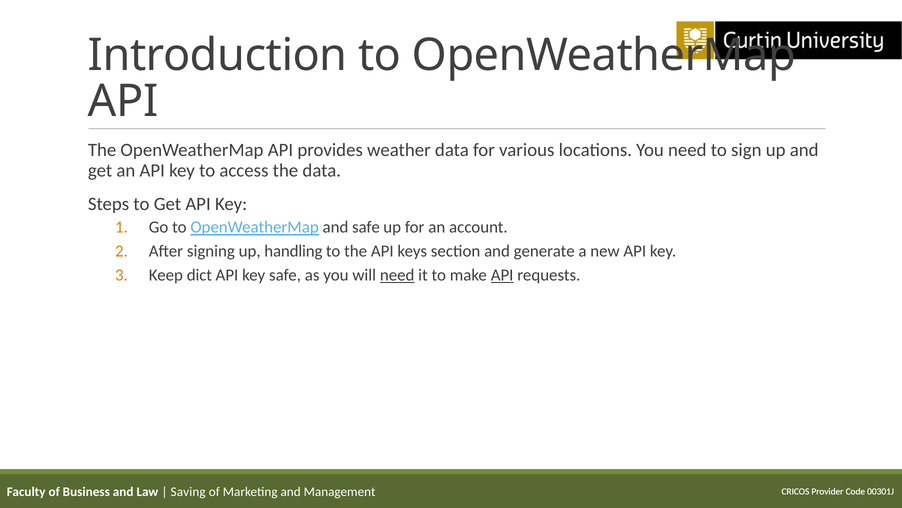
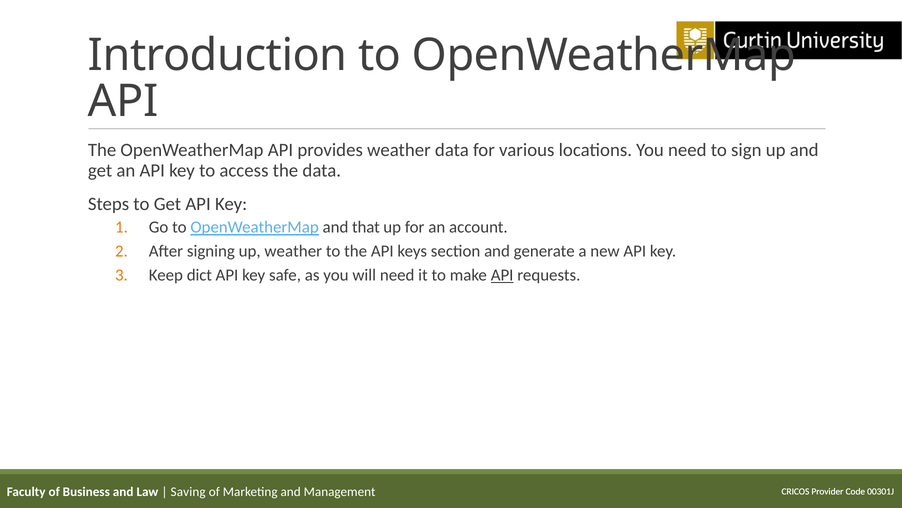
and safe: safe -> that
up handling: handling -> weather
need at (397, 275) underline: present -> none
